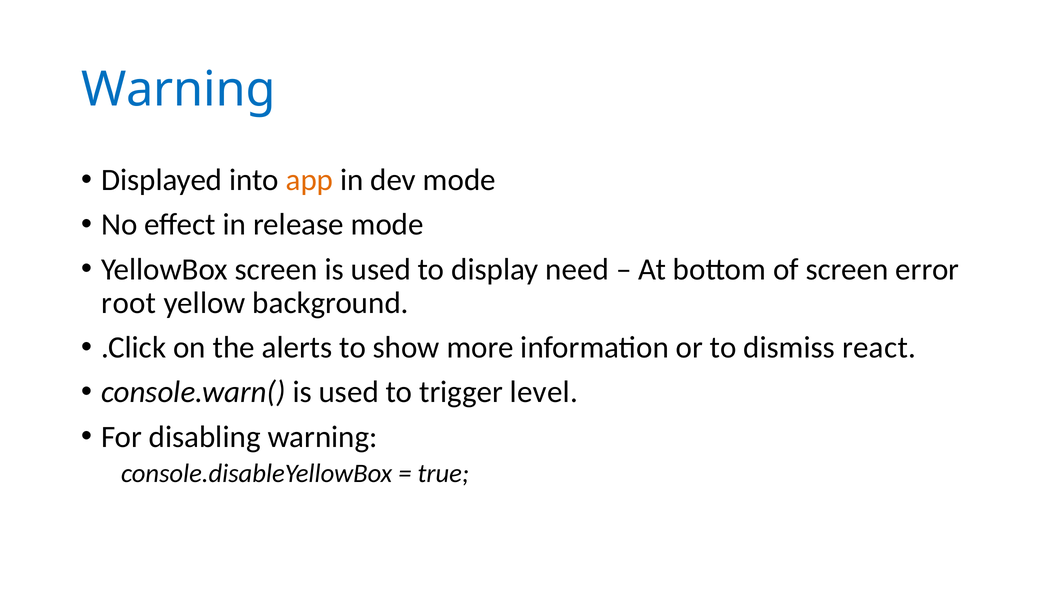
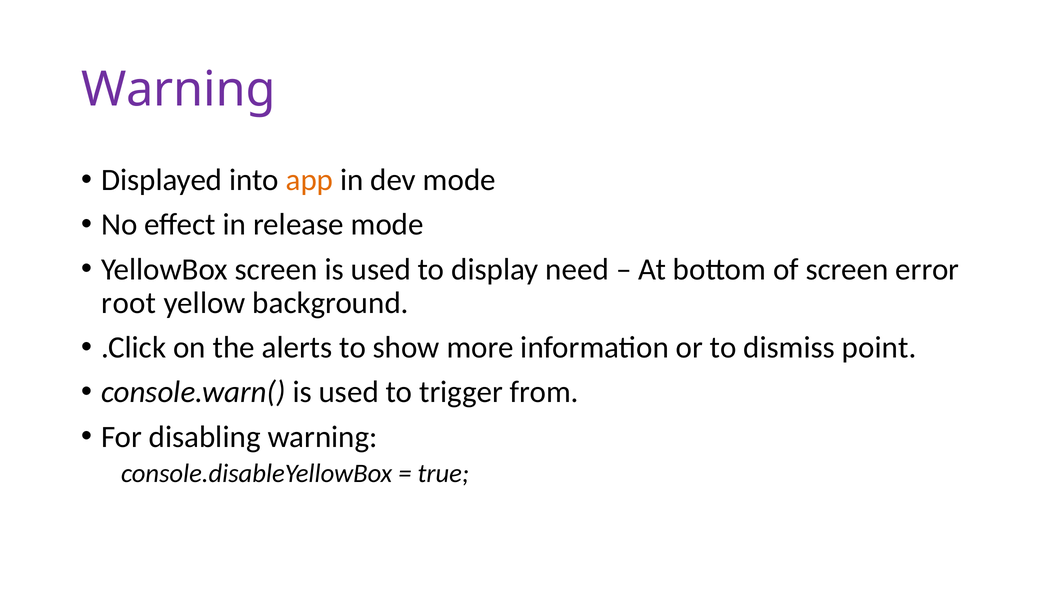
Warning at (178, 89) colour: blue -> purple
react: react -> point
level: level -> from
